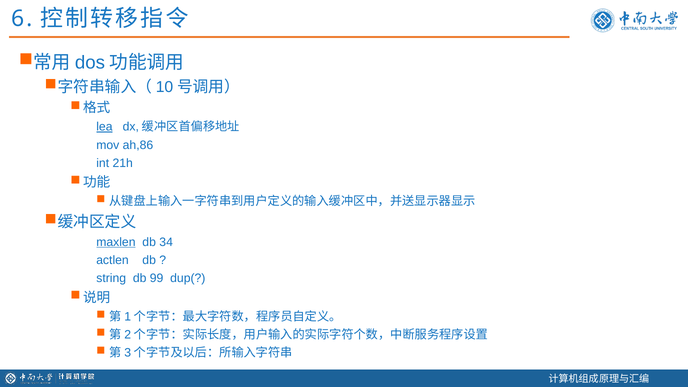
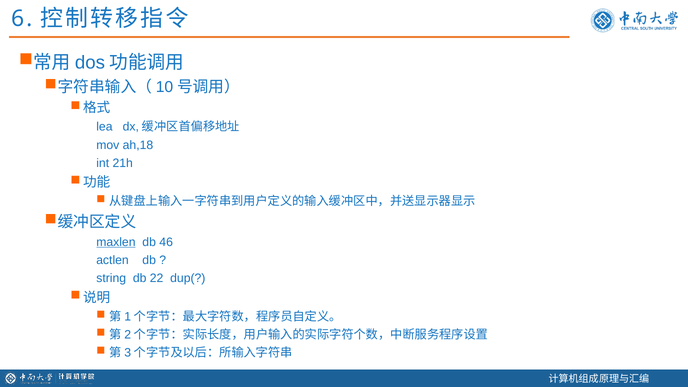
lea underline: present -> none
ah,86: ah,86 -> ah,18
34: 34 -> 46
99: 99 -> 22
